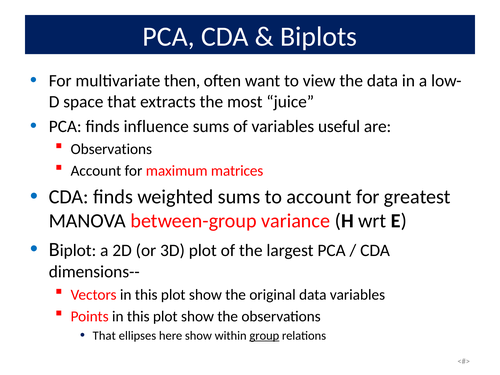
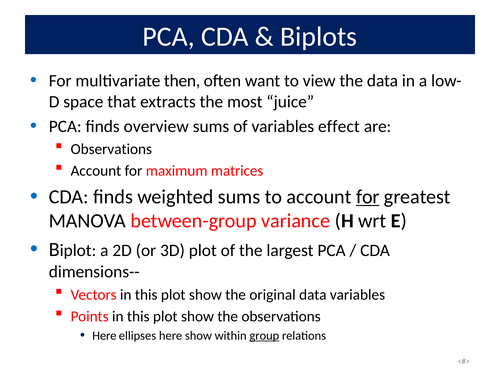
influence: influence -> overview
useful: useful -> effect
for at (368, 197) underline: none -> present
That at (104, 336): That -> Here
